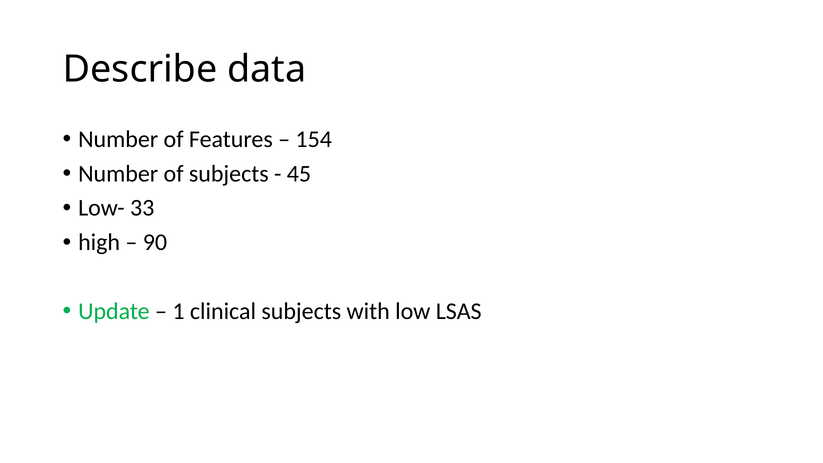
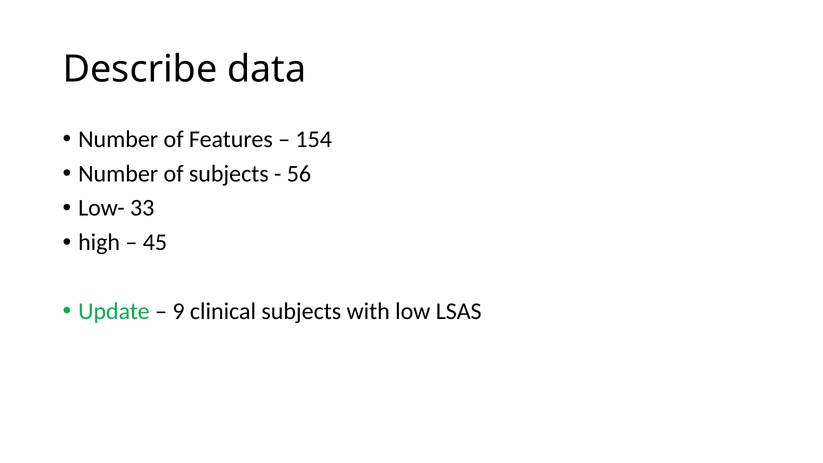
45: 45 -> 56
90: 90 -> 45
1: 1 -> 9
